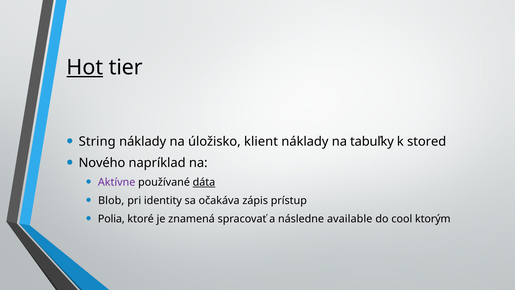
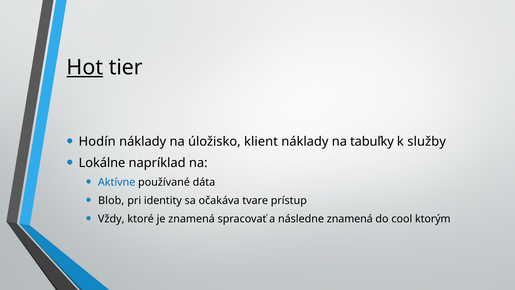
String: String -> Hodín
stored: stored -> služby
Nového: Nového -> Lokálne
Aktívne colour: purple -> blue
dáta underline: present -> none
zápis: zápis -> tvare
Polia: Polia -> Vždy
následne available: available -> znamená
